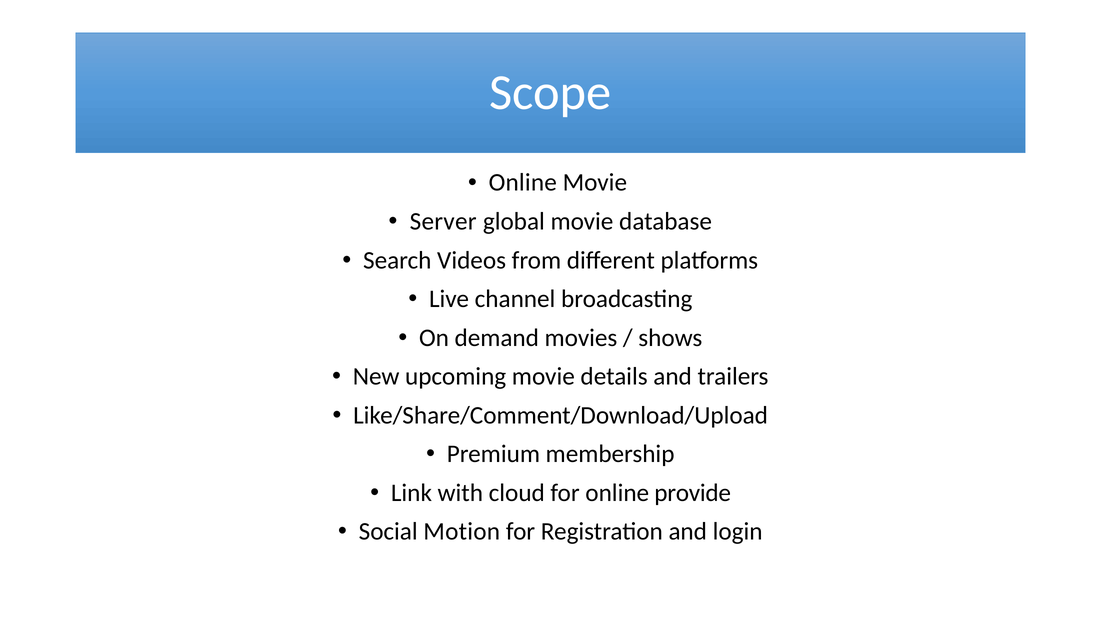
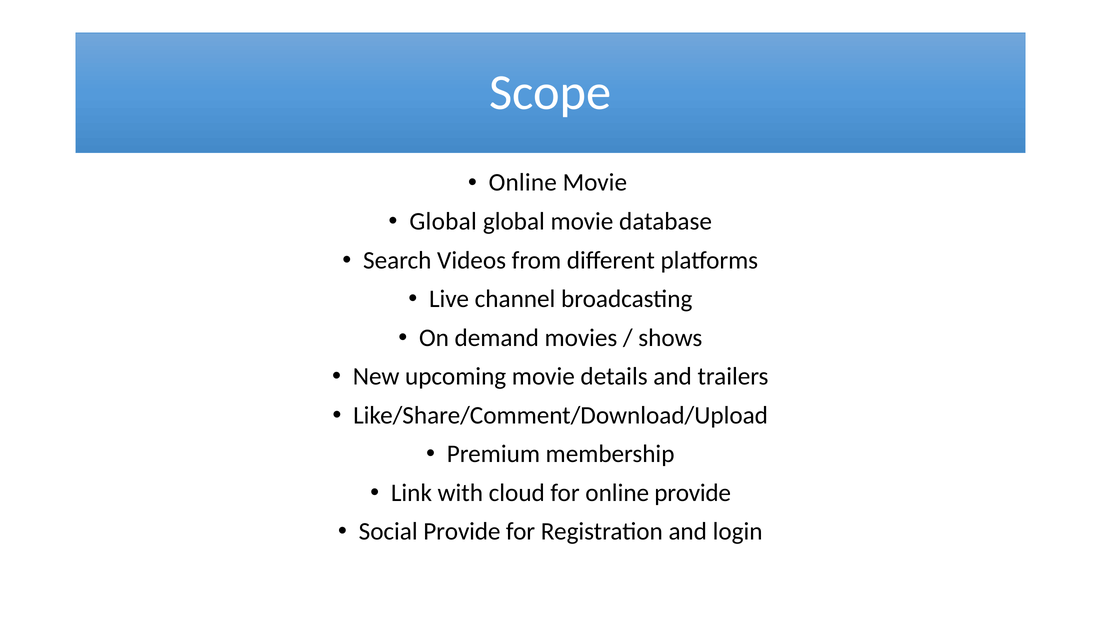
Server at (443, 221): Server -> Global
Social Motion: Motion -> Provide
